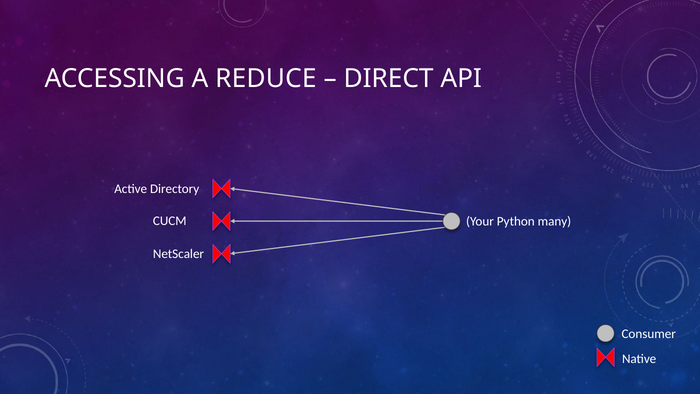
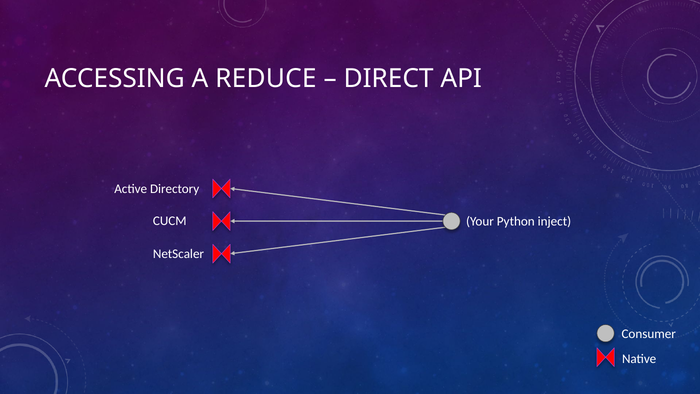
many: many -> inject
